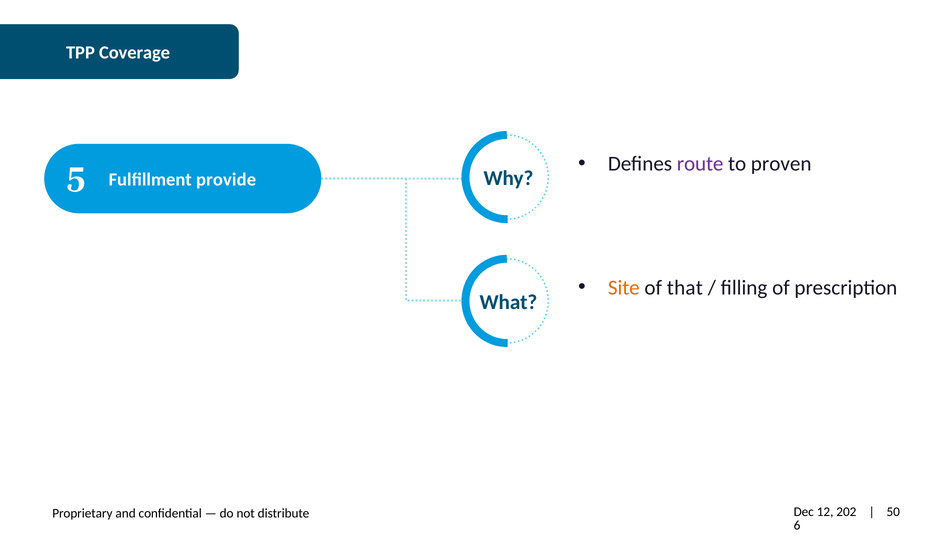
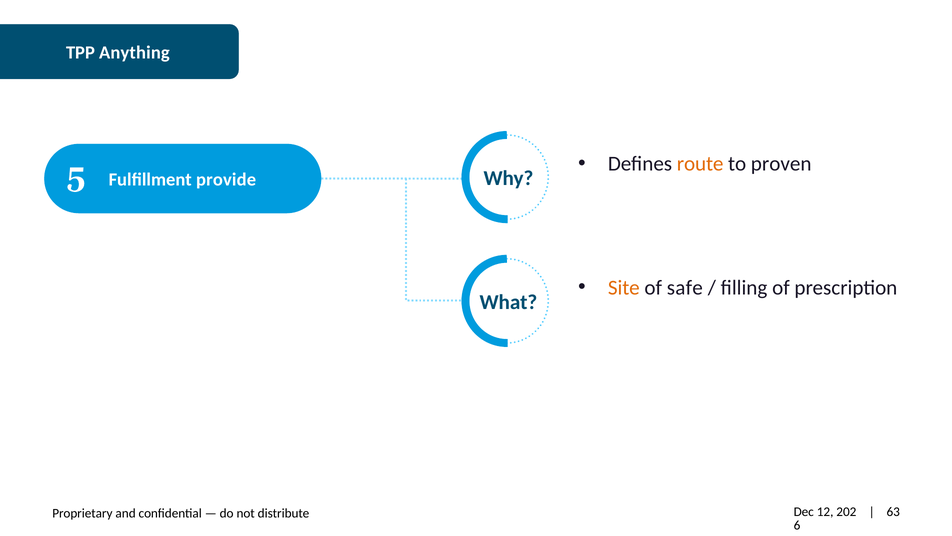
Coverage: Coverage -> Anything
route colour: purple -> orange
that: that -> safe
50: 50 -> 63
